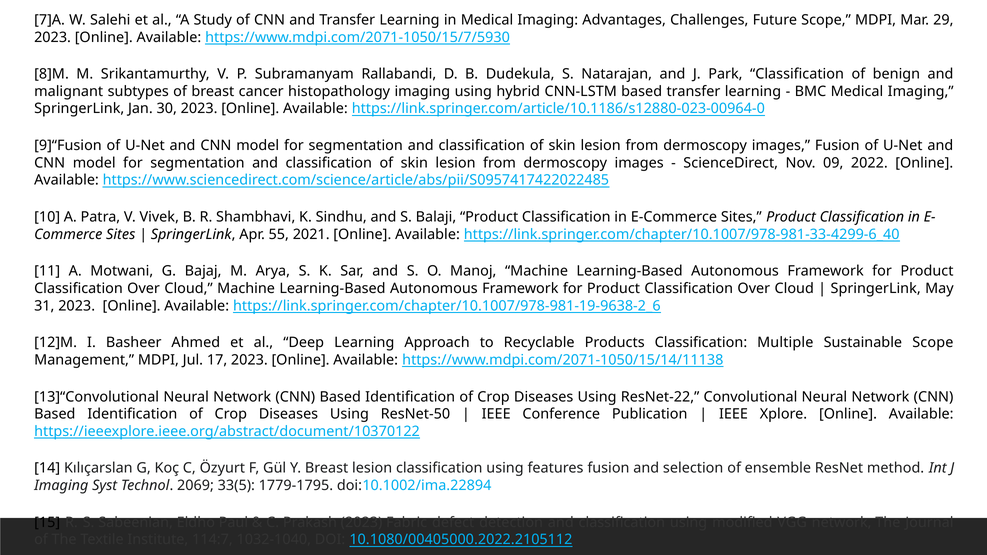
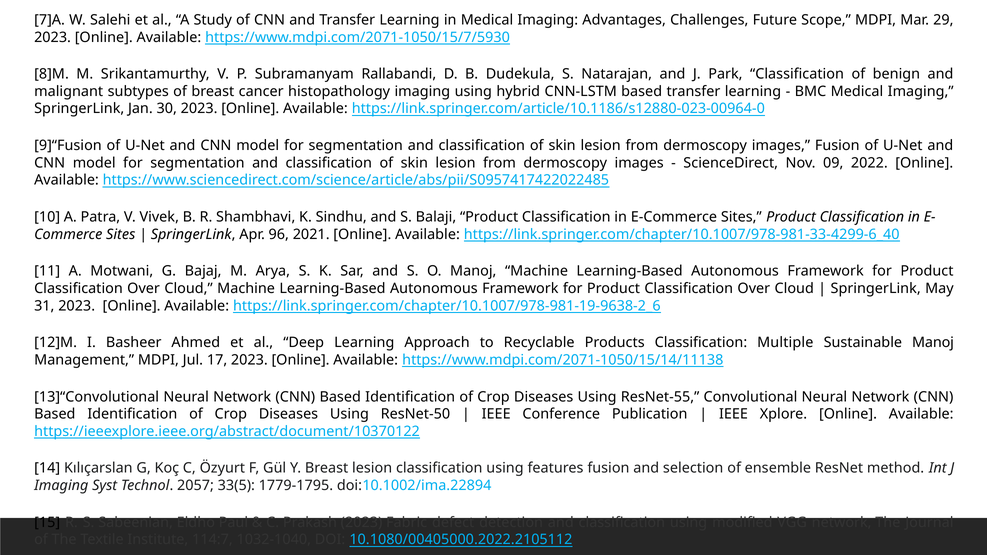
55: 55 -> 96
Sustainable Scope: Scope -> Manoj
ResNet-22: ResNet-22 -> ResNet-55
2069: 2069 -> 2057
